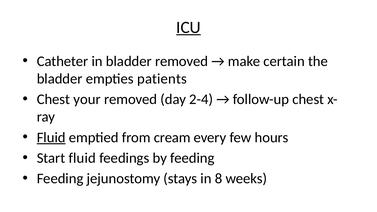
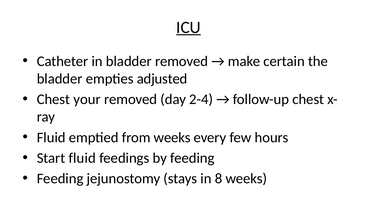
patients: patients -> adjusted
Fluid at (51, 137) underline: present -> none
from cream: cream -> weeks
